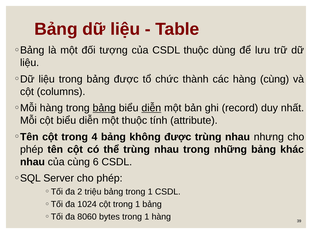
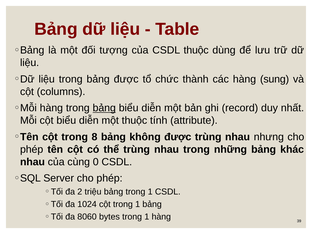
hàng cùng: cùng -> sung
diễn at (151, 108) underline: present -> none
4: 4 -> 8
6: 6 -> 0
